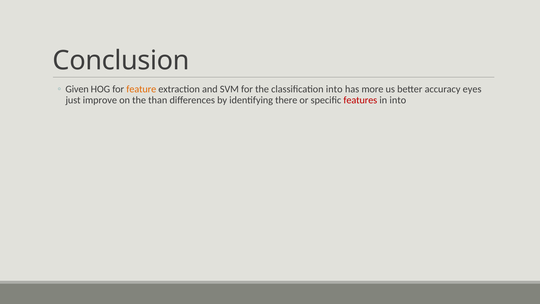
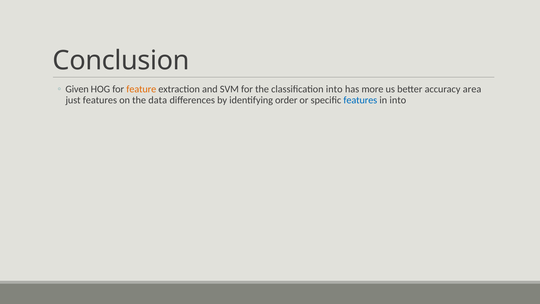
eyes: eyes -> area
just improve: improve -> features
than: than -> data
there: there -> order
features at (360, 100) colour: red -> blue
